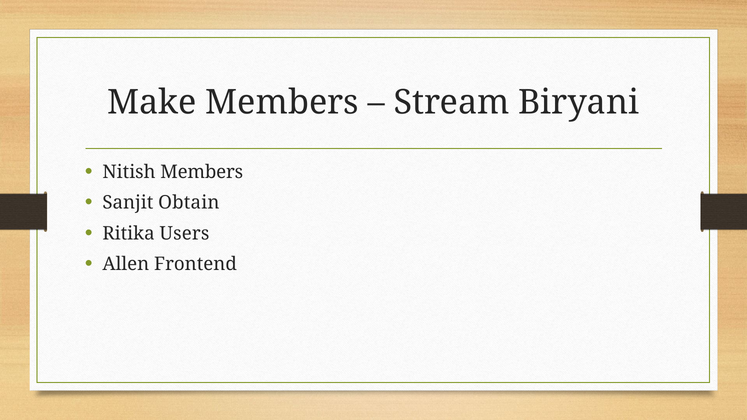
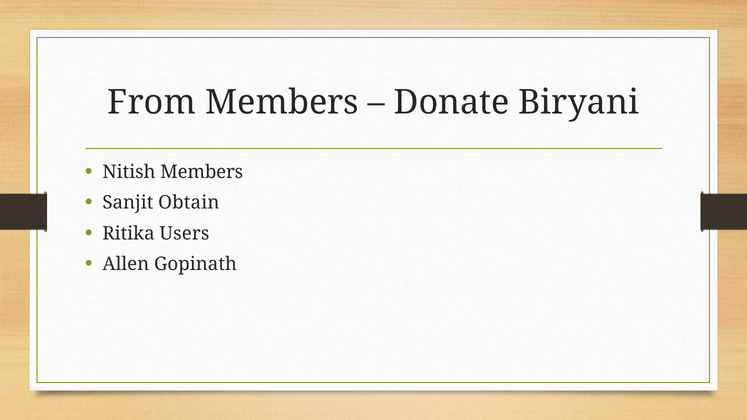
Make: Make -> From
Stream: Stream -> Donate
Frontend: Frontend -> Gopinath
